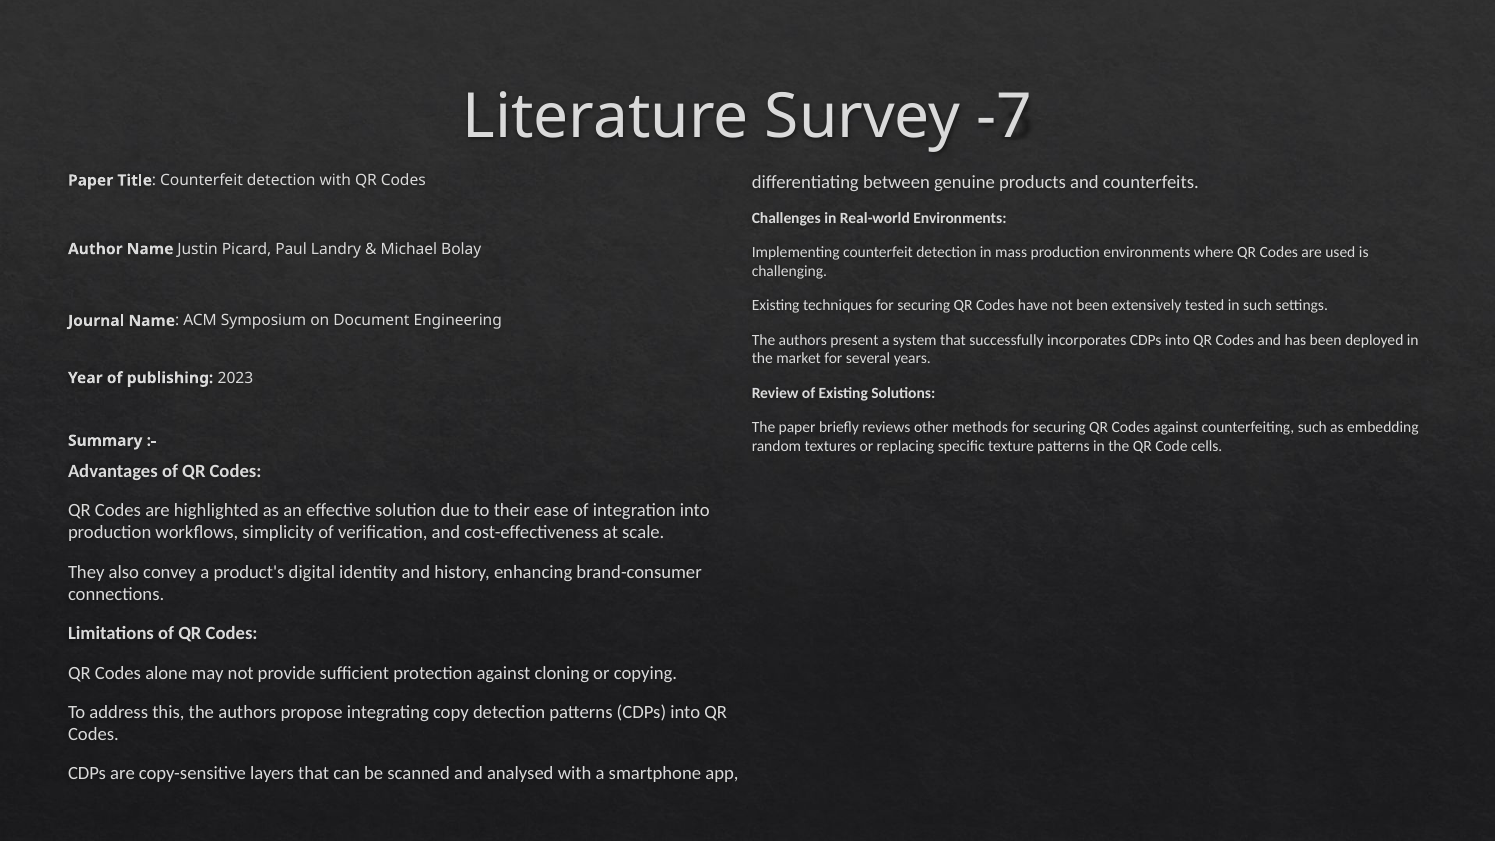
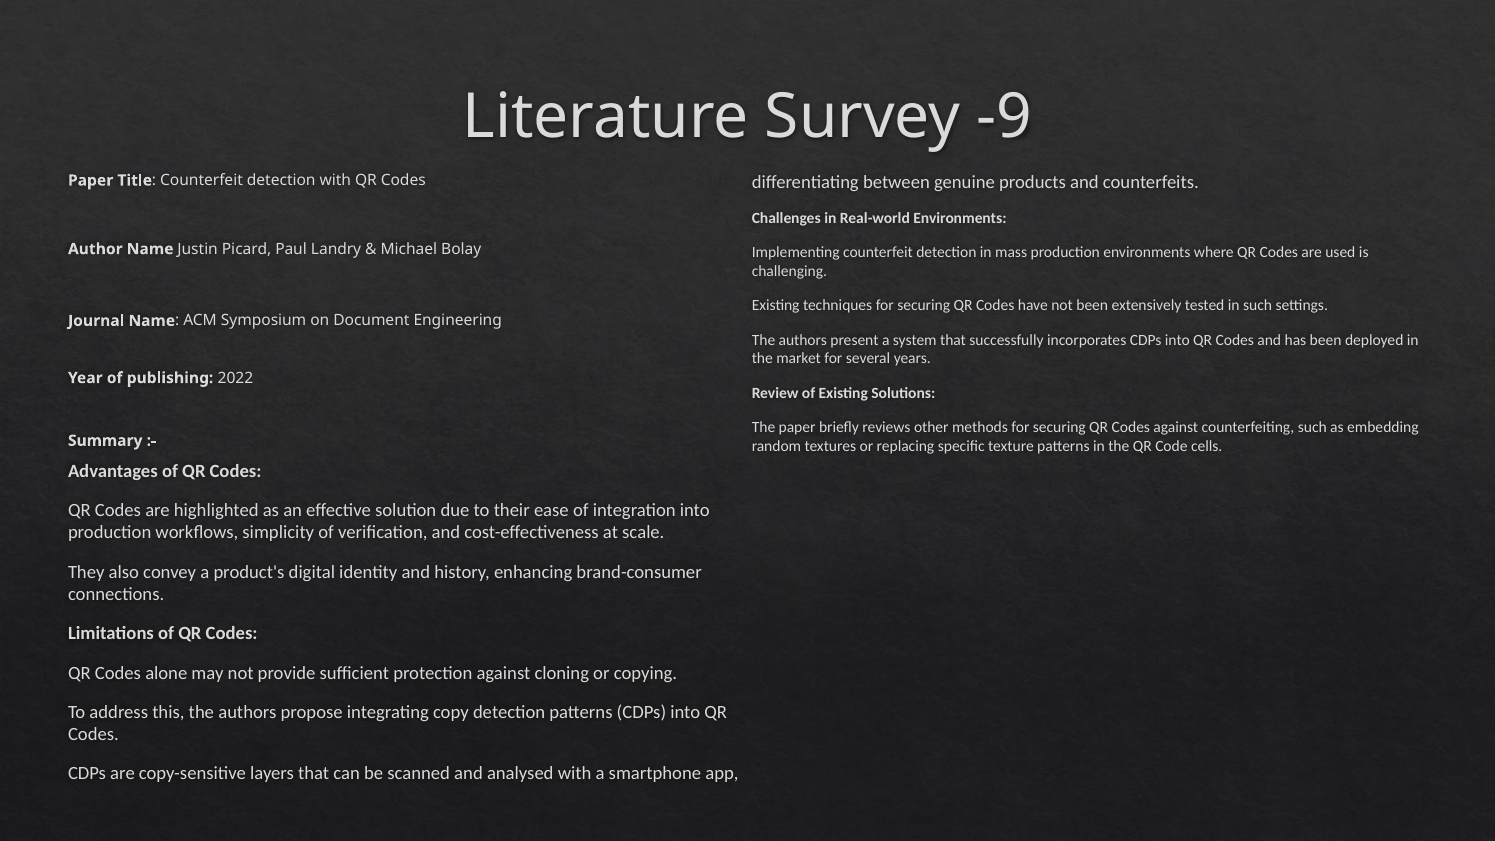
-7: -7 -> -9
2023: 2023 -> 2022
